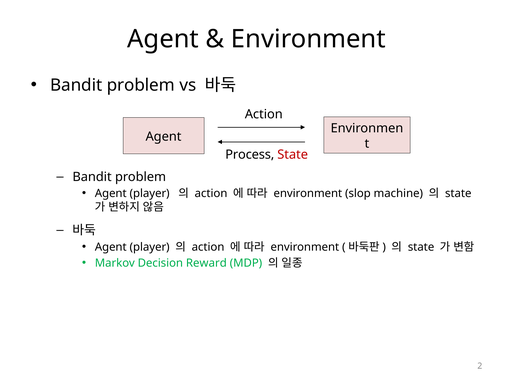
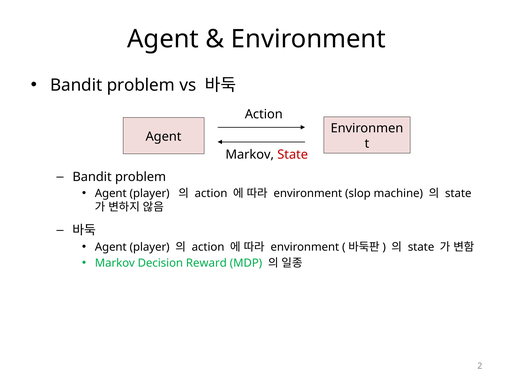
Process at (250, 155): Process -> Markov
